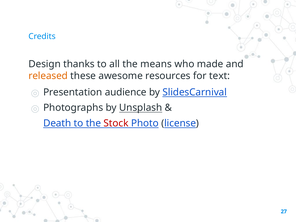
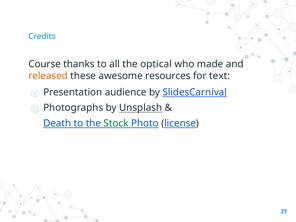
Design: Design -> Course
means: means -> optical
Stock colour: red -> green
